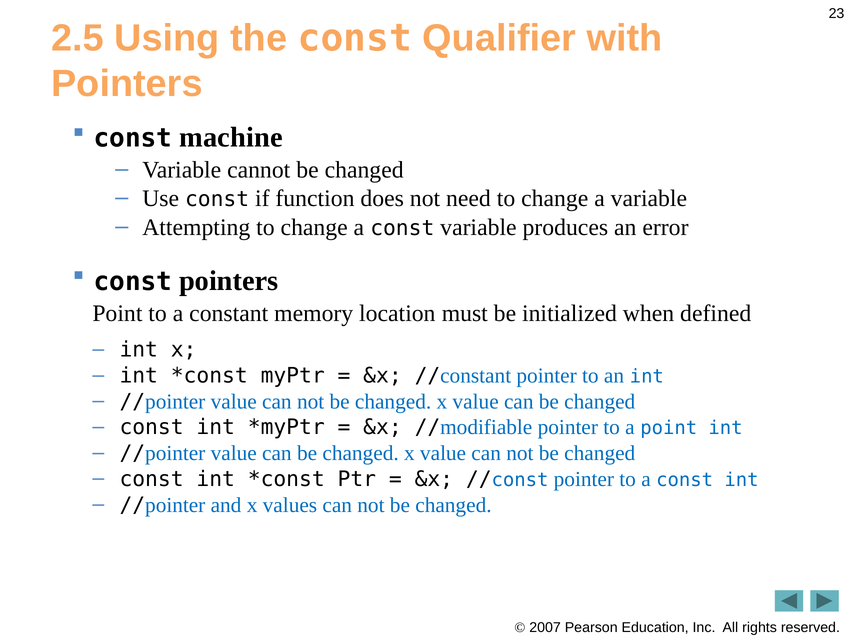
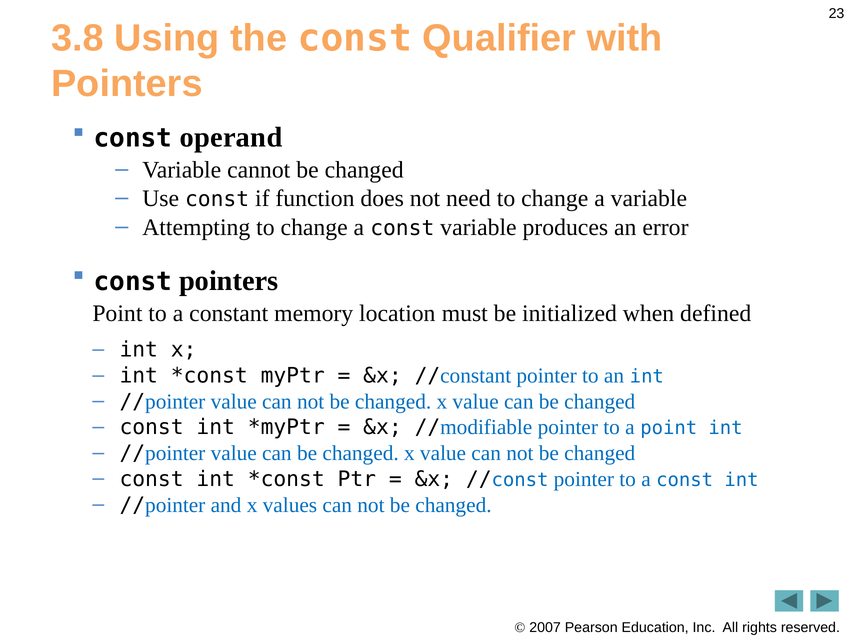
2.5: 2.5 -> 3.8
machine: machine -> operand
